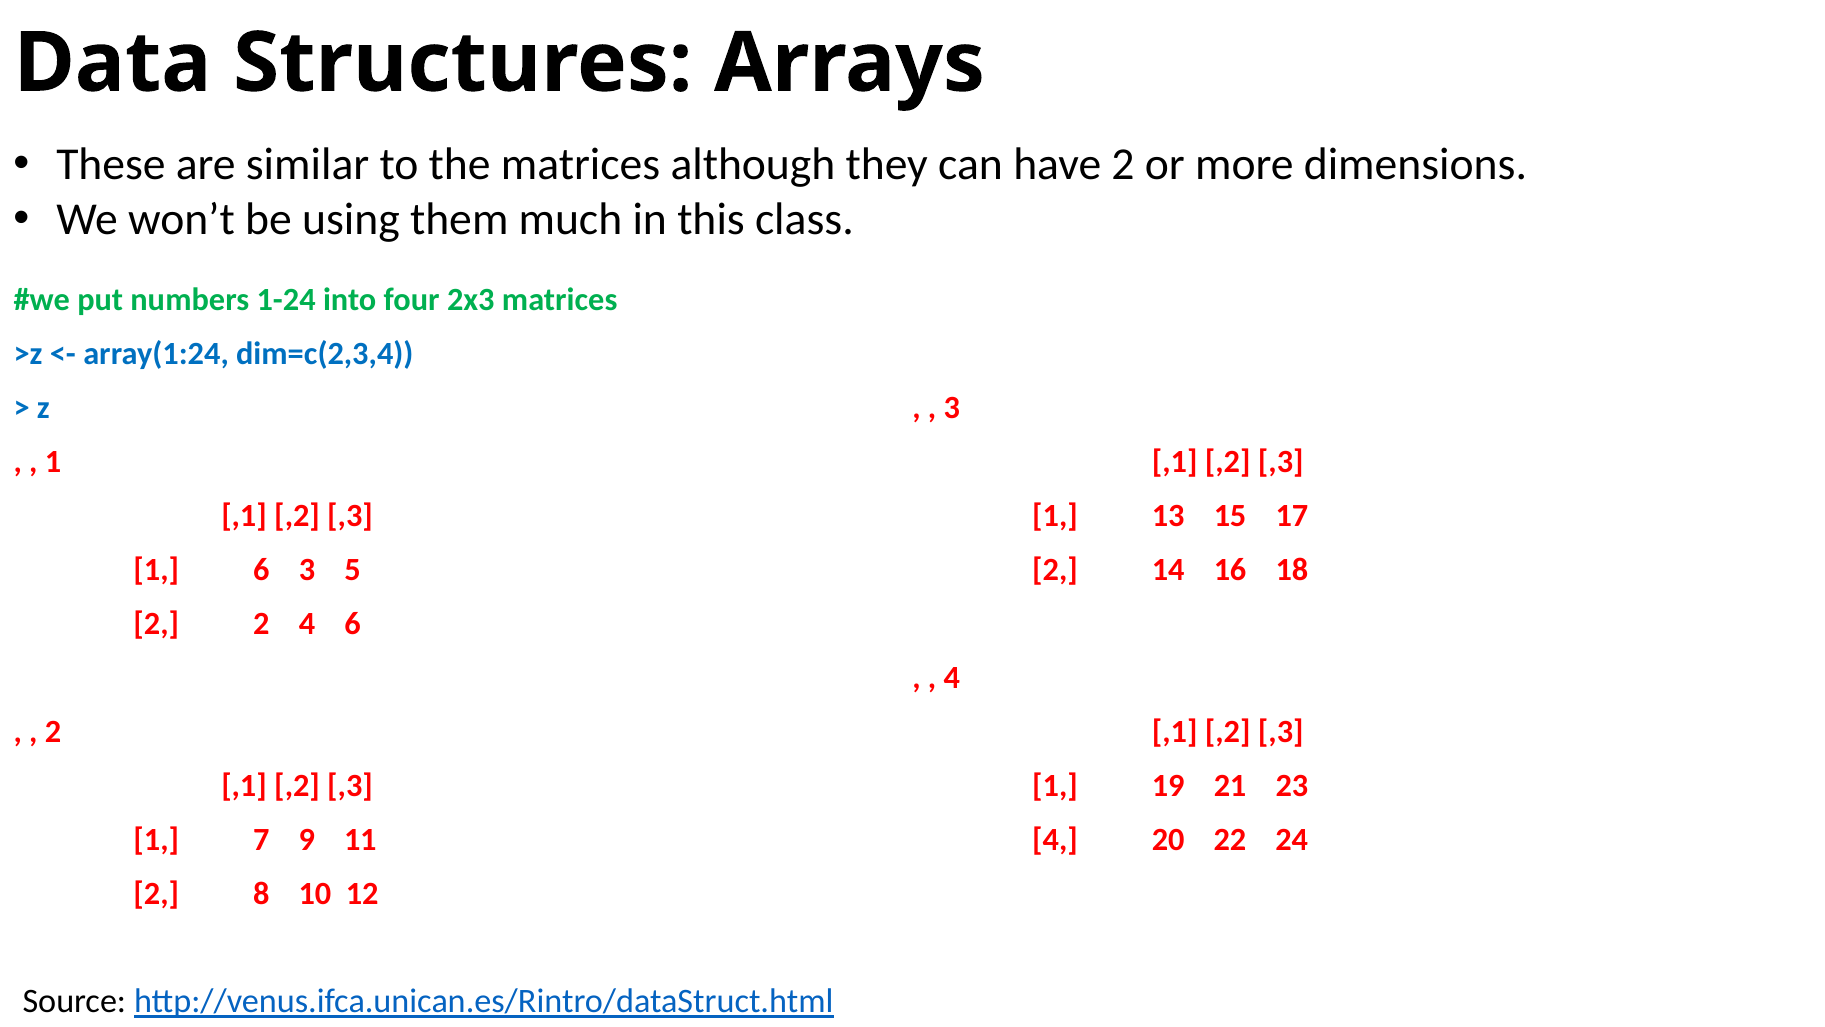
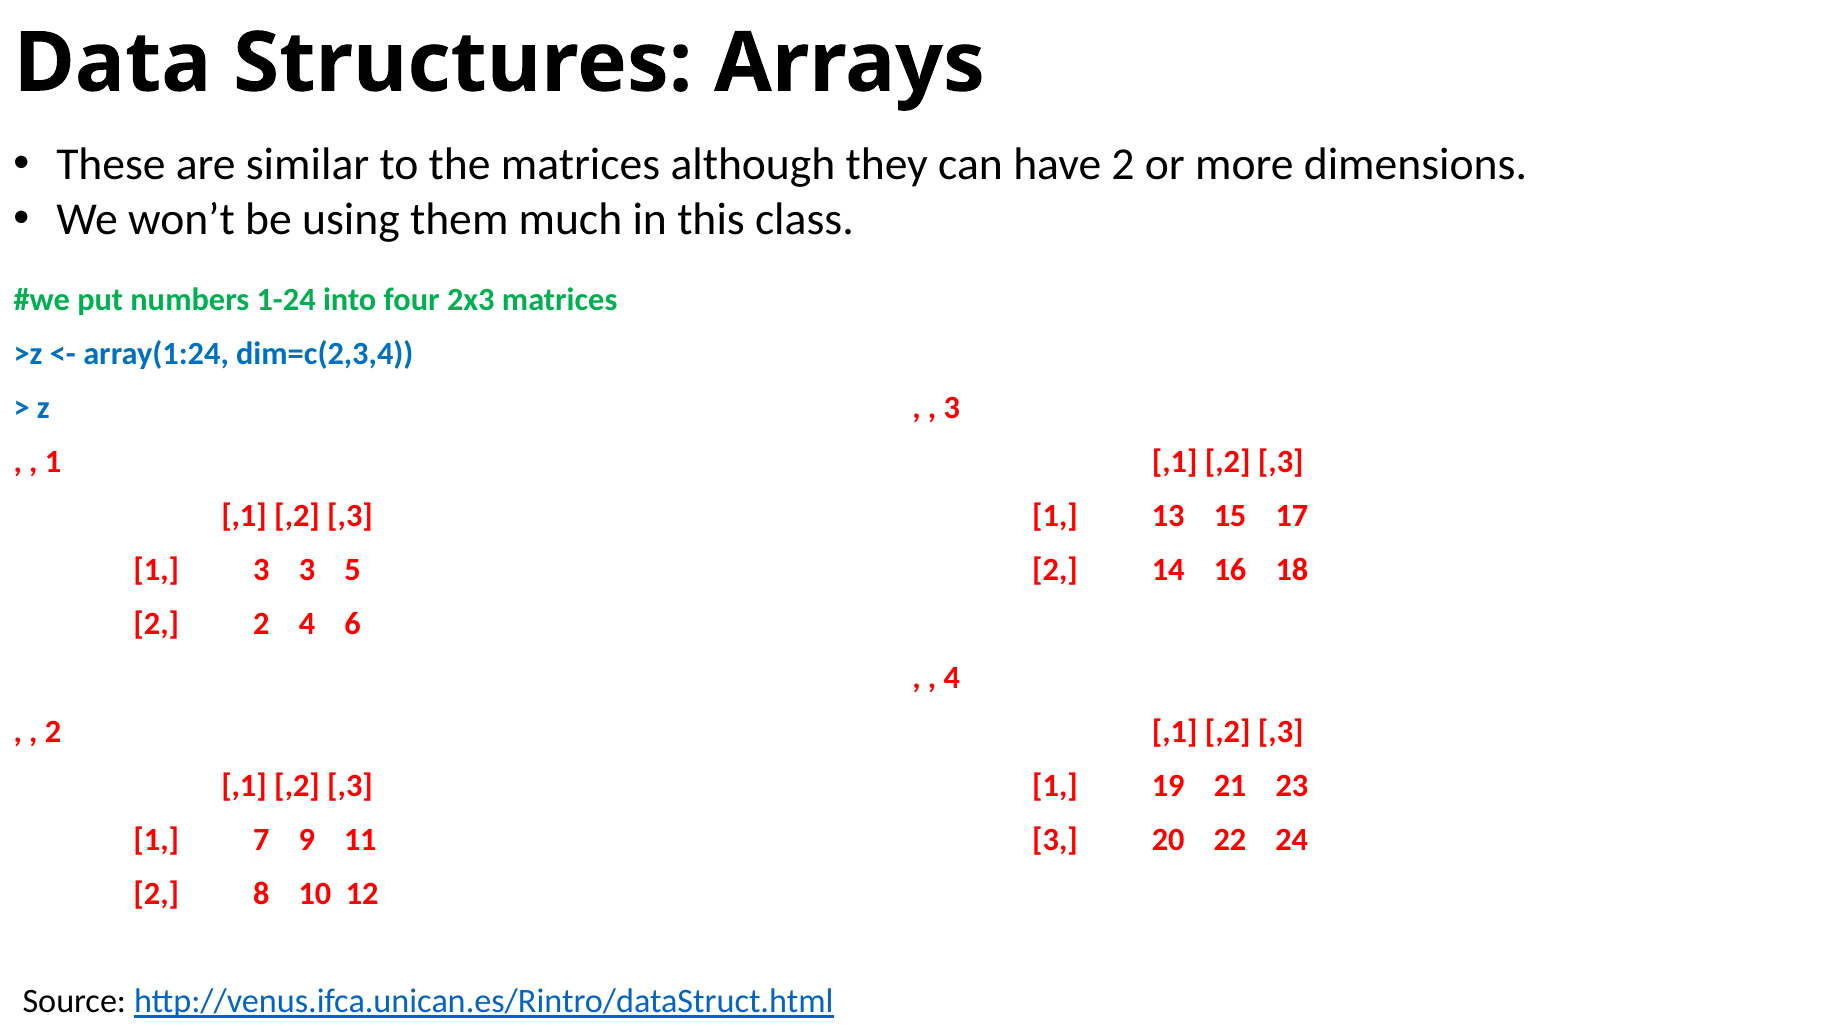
1 6: 6 -> 3
4 at (1055, 839): 4 -> 3
